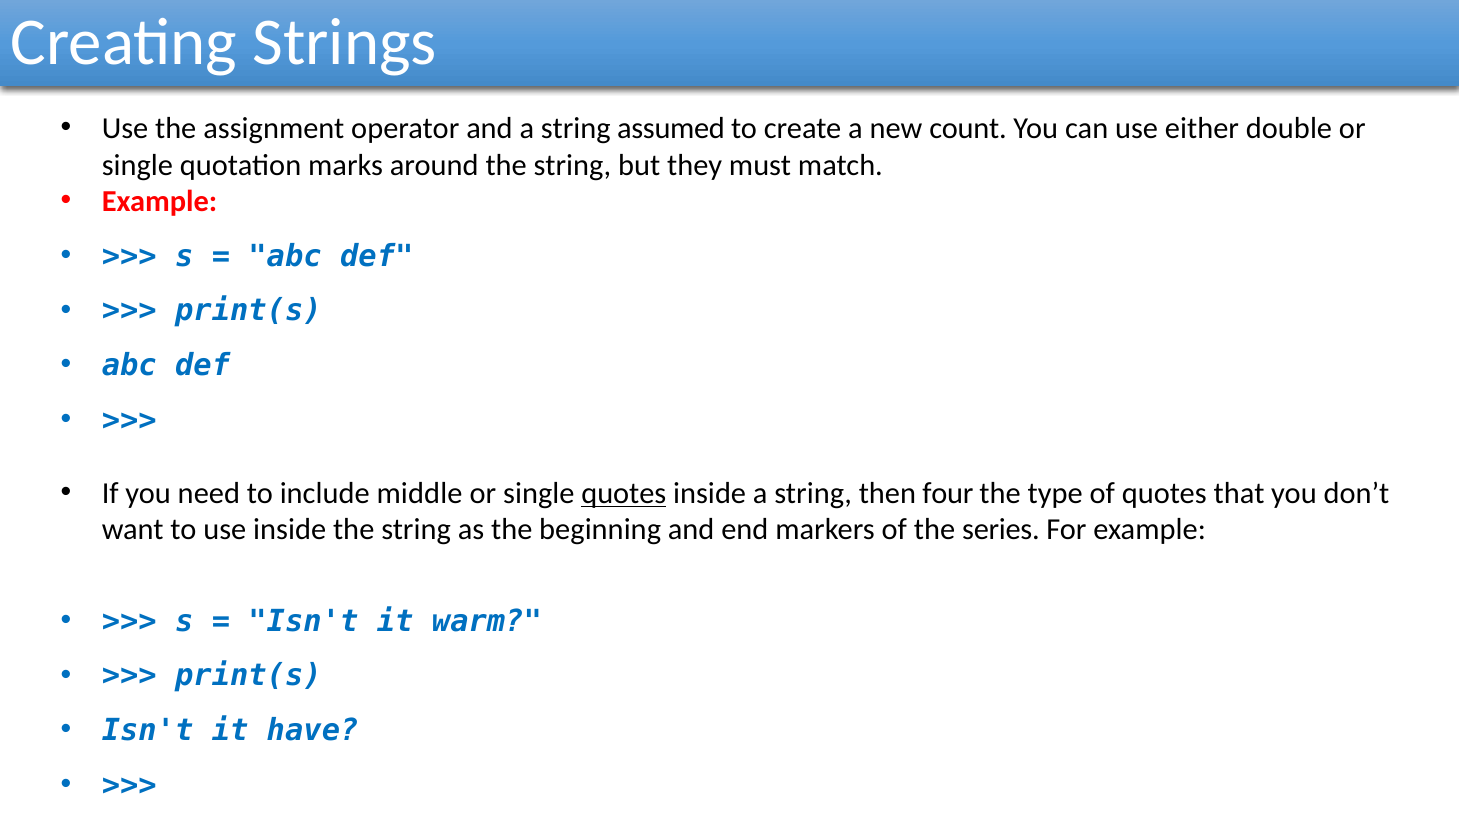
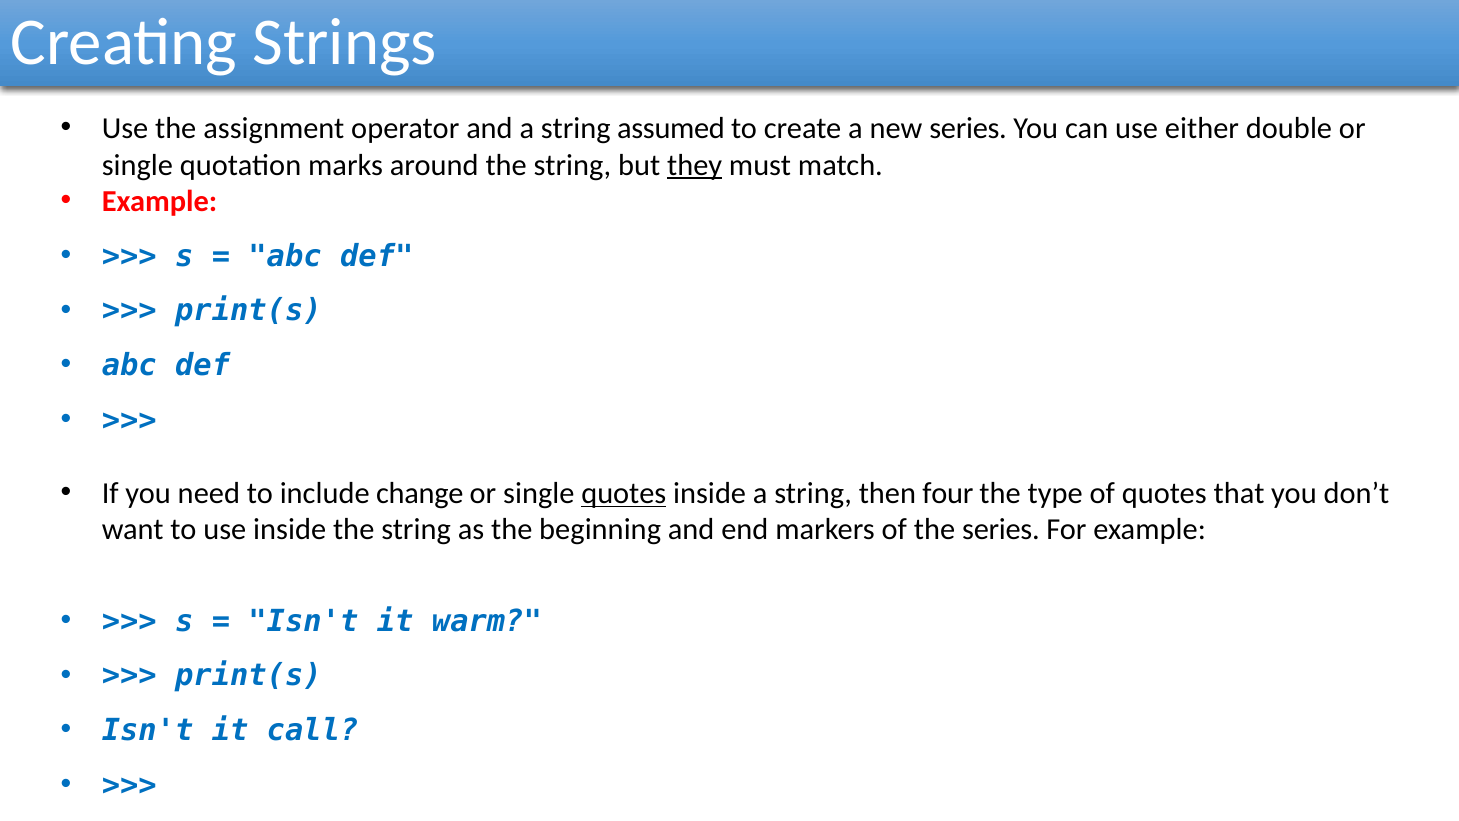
new count: count -> series
they underline: none -> present
middle: middle -> change
have: have -> call
